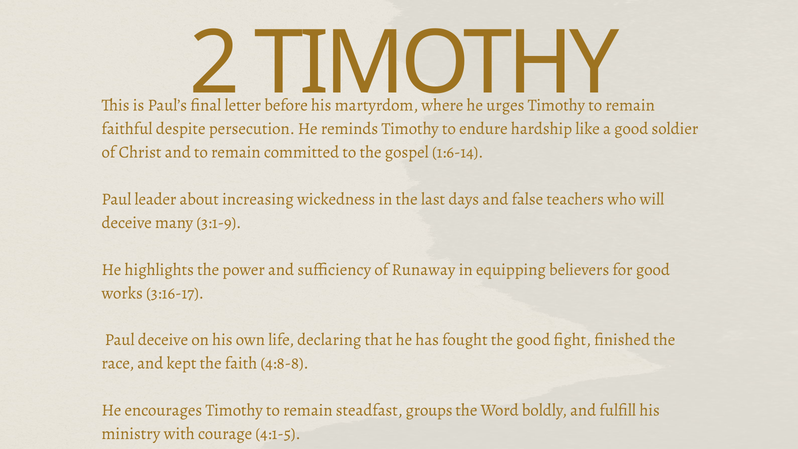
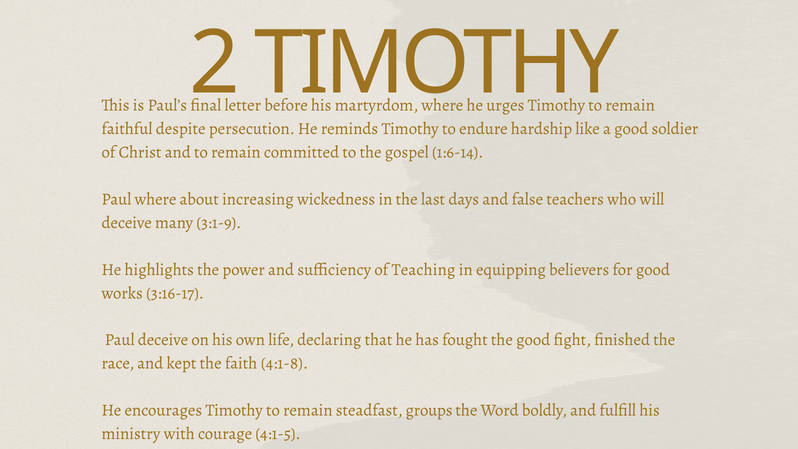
Paul leader: leader -> where
Runaway: Runaway -> Teaching
4:8-8: 4:8-8 -> 4:1-8
